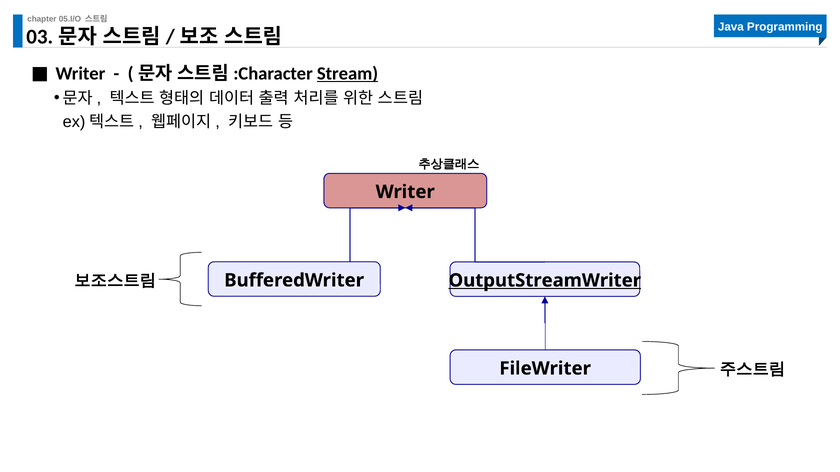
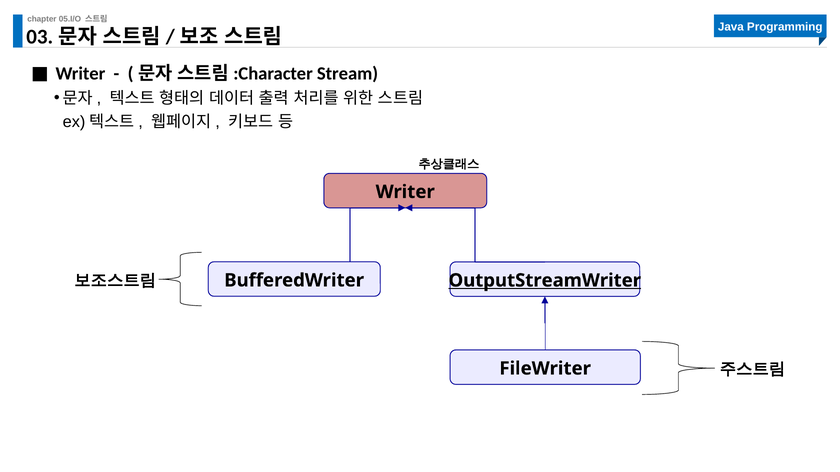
Stream underline: present -> none
